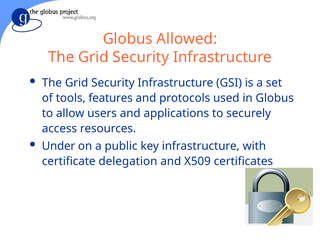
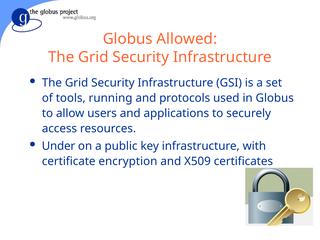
features: features -> running
delegation: delegation -> encryption
